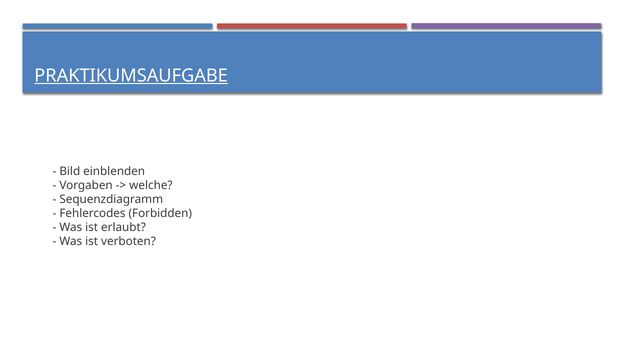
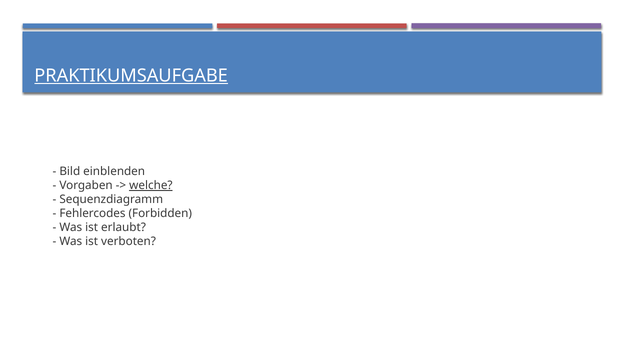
welche underline: none -> present
